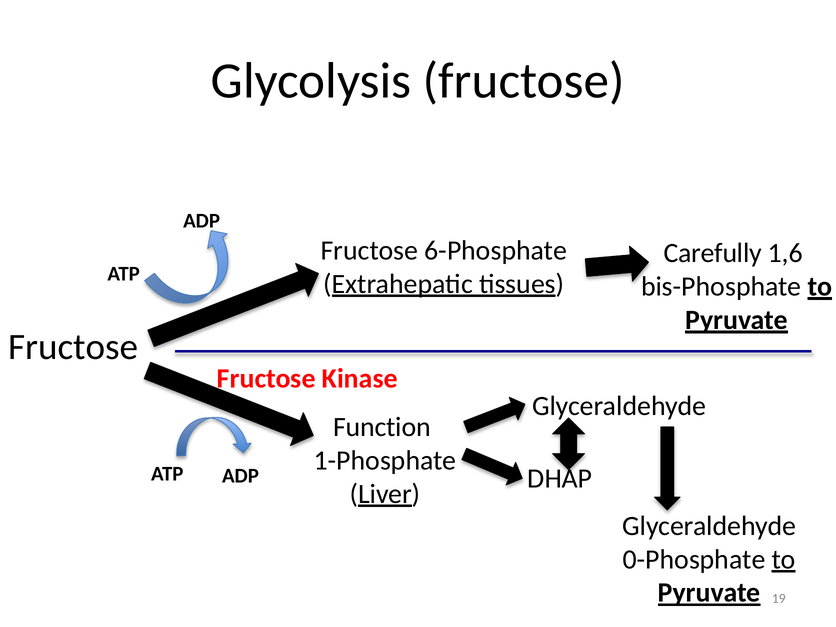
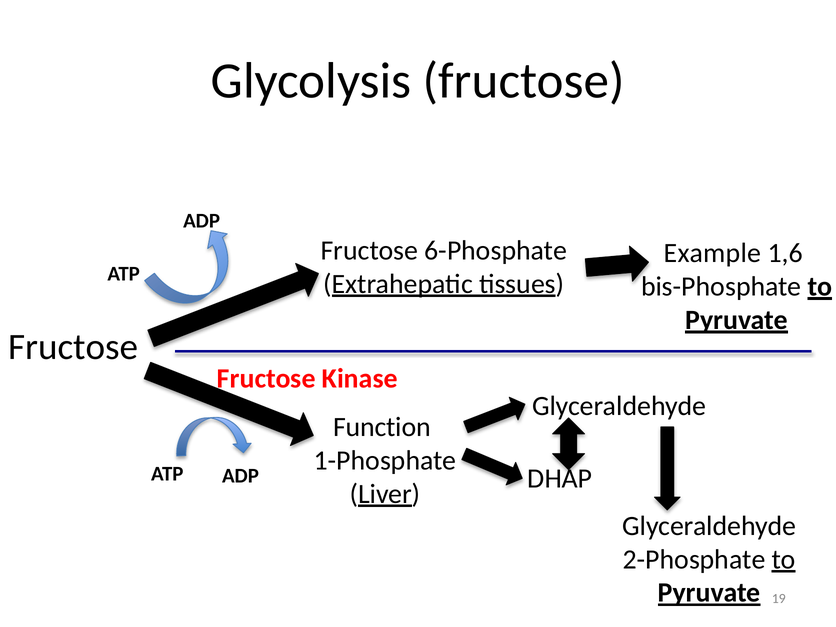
Carefully: Carefully -> Example
0-Phosphate: 0-Phosphate -> 2-Phosphate
